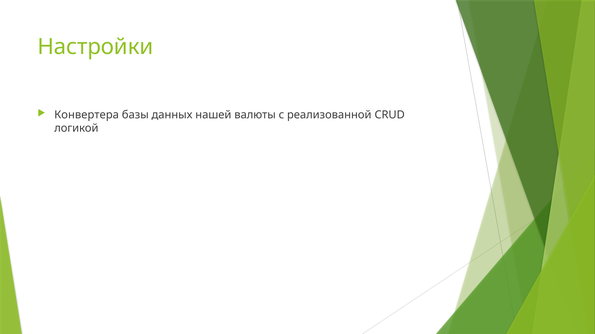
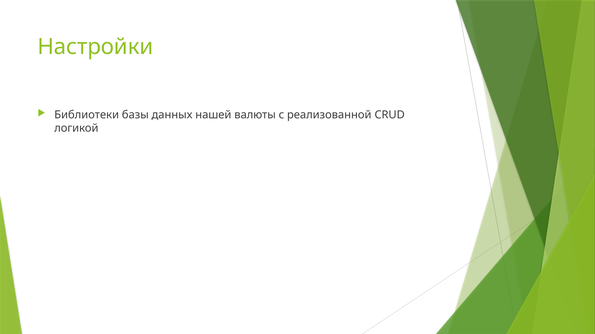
Конвертера: Конвертера -> Библиотеки
